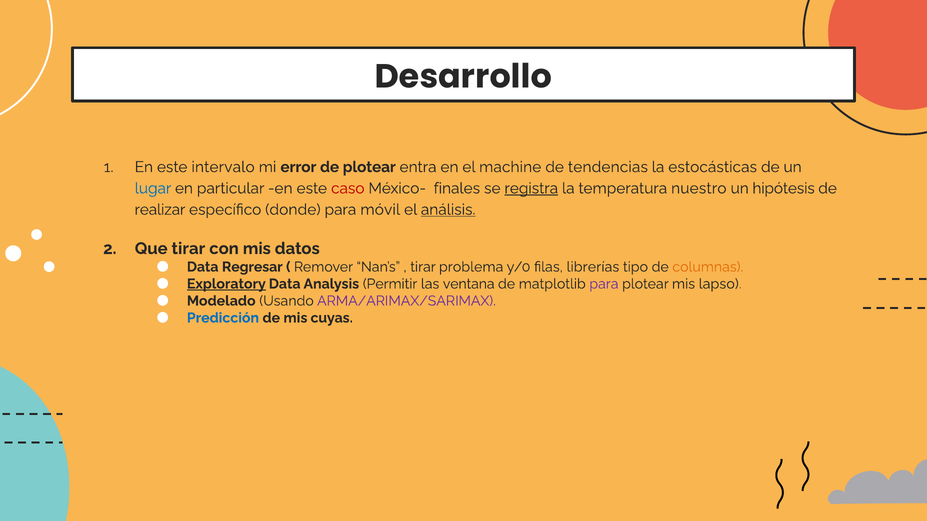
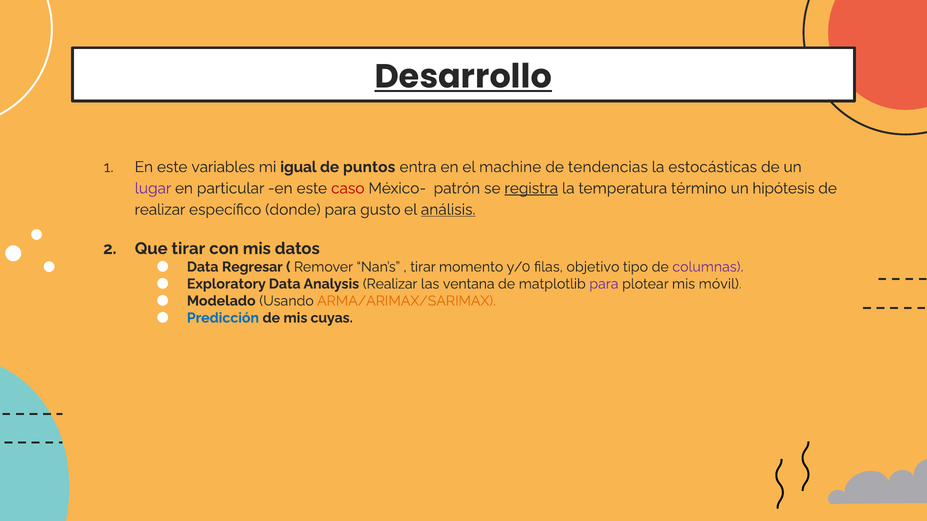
Desarrollo underline: none -> present
intervalo: intervalo -> variables
error: error -> igual
de plotear: plotear -> puntos
lugar colour: blue -> purple
finales: finales -> patrón
nuestro: nuestro -> término
móvil: móvil -> gusto
problema: problema -> momento
librerías: librerías -> objetivo
columnas colour: orange -> purple
Exploratory underline: present -> none
Analysis Permitir: Permitir -> Realizar
lapso: lapso -> móvil
ARMA/ARIMAX/SARIMAX colour: purple -> orange
